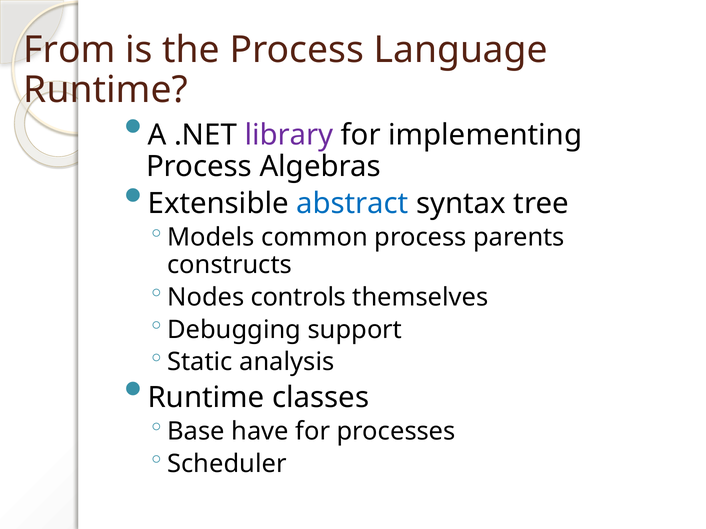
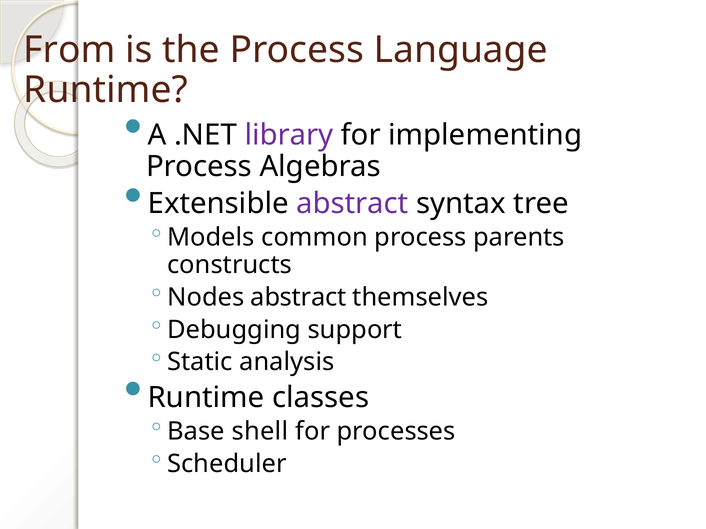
abstract at (352, 204) colour: blue -> purple
Nodes controls: controls -> abstract
have: have -> shell
